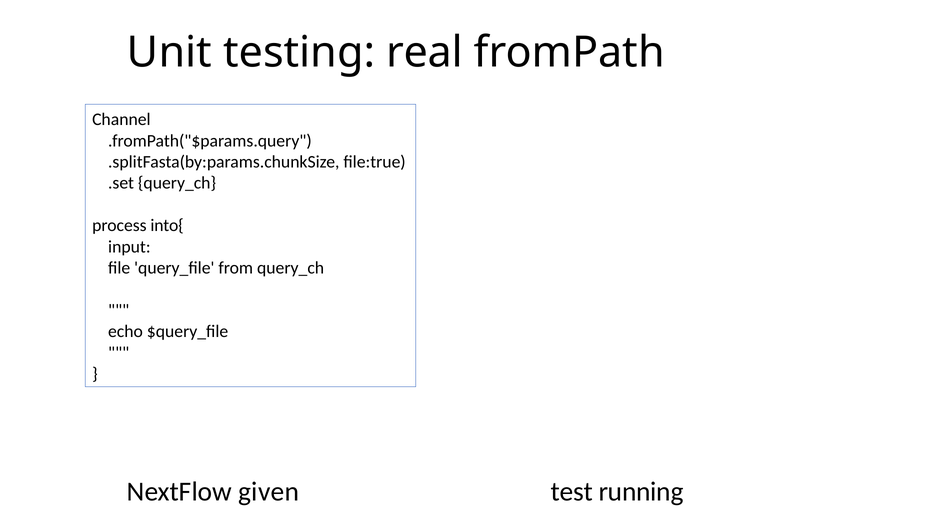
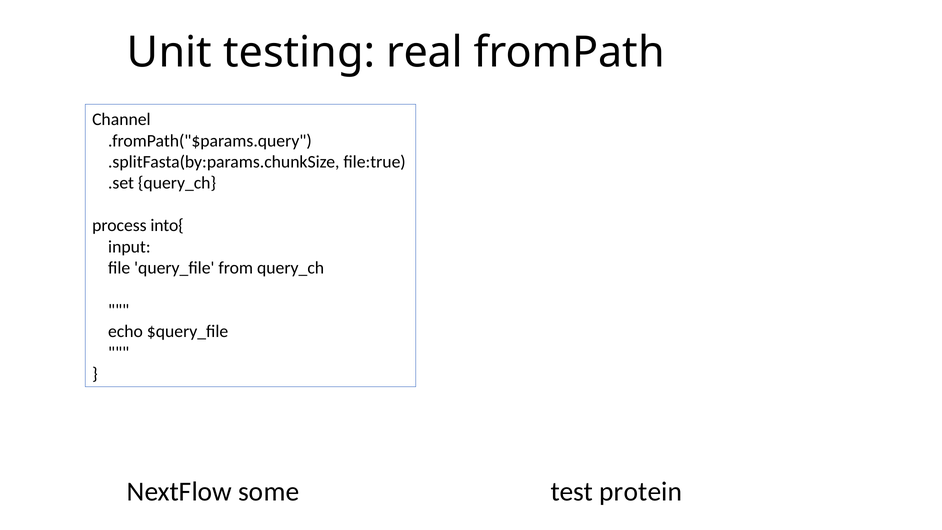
given: given -> some
running: running -> protein
